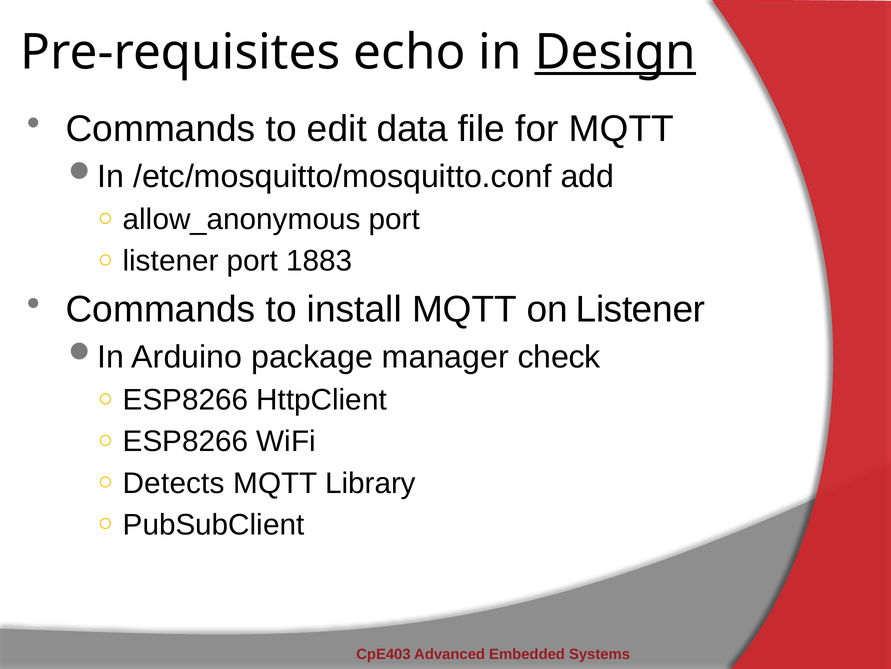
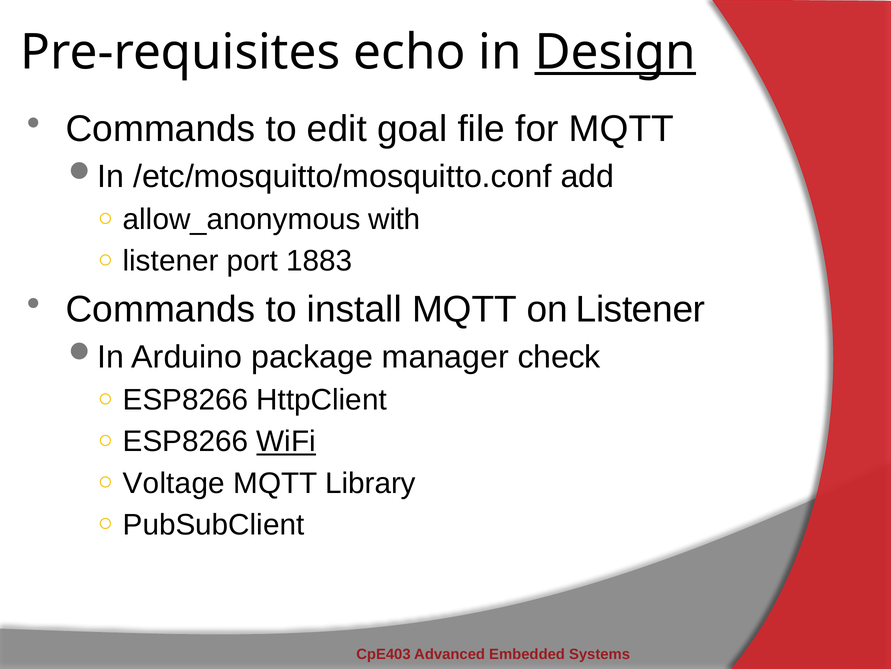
data: data -> goal
allow_anonymous port: port -> with
WiFi underline: none -> present
Detects: Detects -> Voltage
